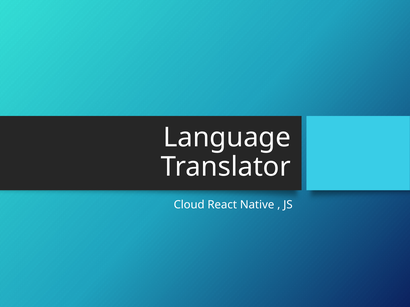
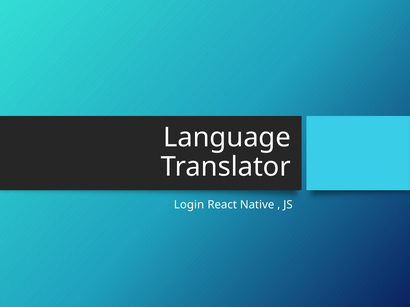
Cloud: Cloud -> Login
